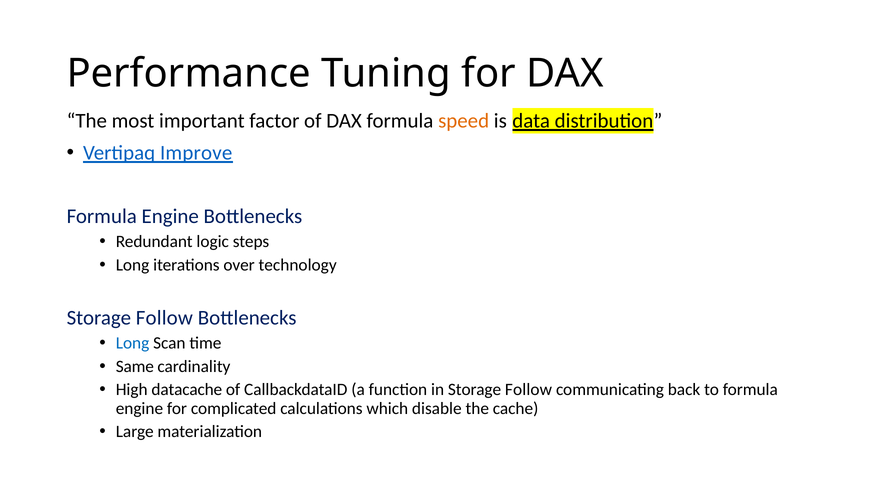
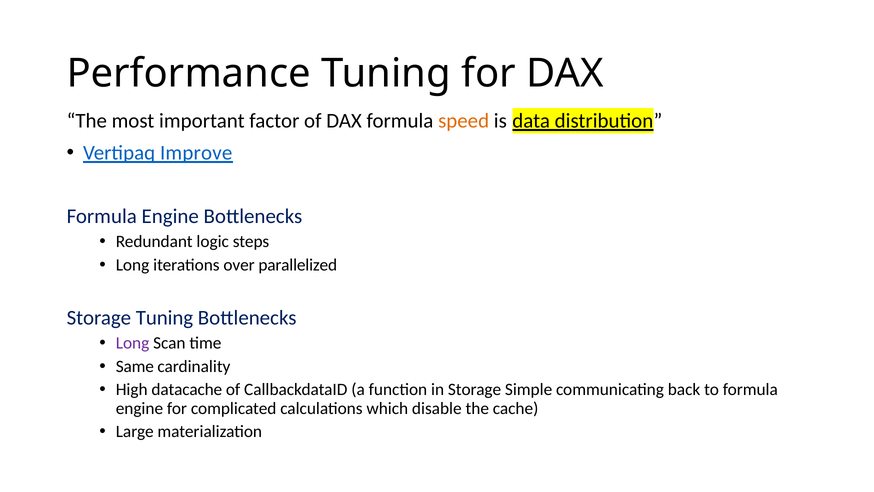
technology: technology -> parallelized
Follow at (164, 318): Follow -> Tuning
Long at (133, 343) colour: blue -> purple
in Storage Follow: Follow -> Simple
